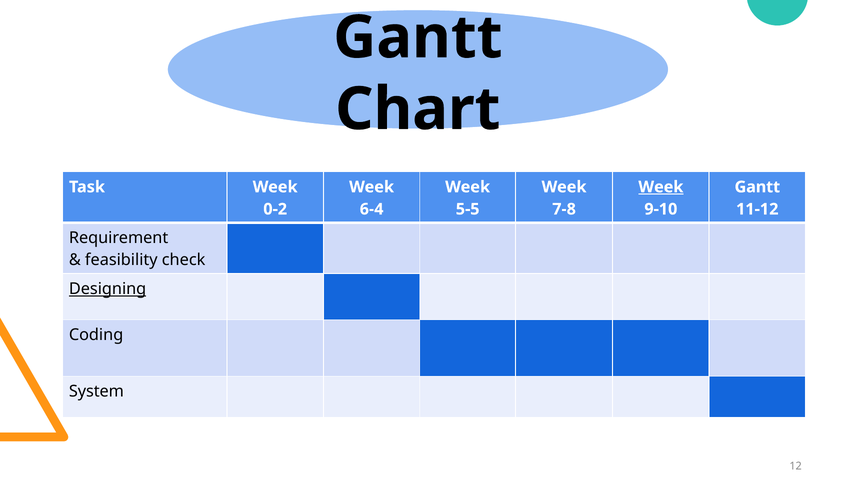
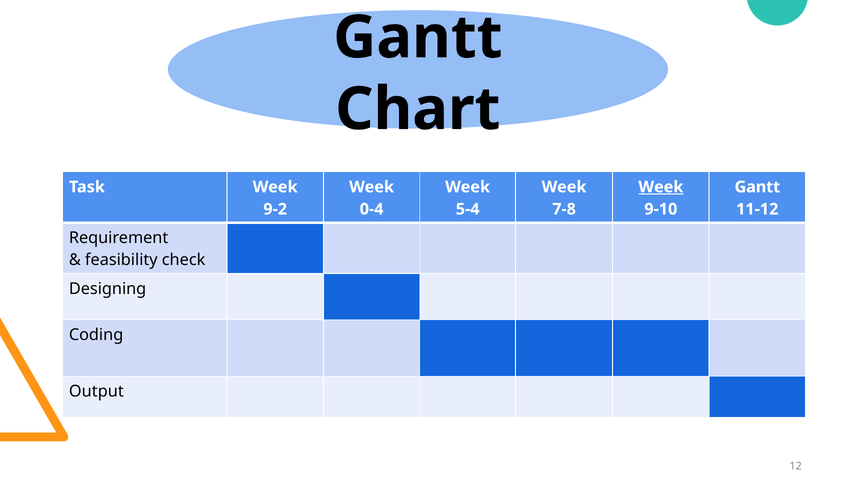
0-2: 0-2 -> 9-2
6-4: 6-4 -> 0-4
5-5: 5-5 -> 5-4
Designing underline: present -> none
System: System -> Output
